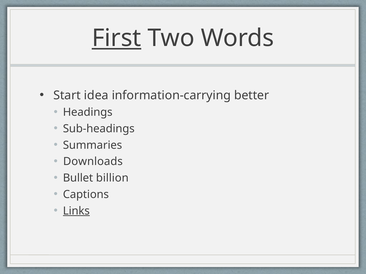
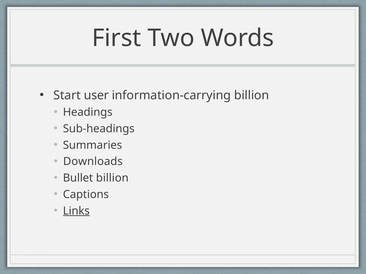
First underline: present -> none
idea: idea -> user
information-carrying better: better -> billion
